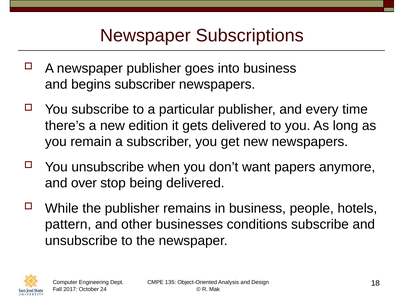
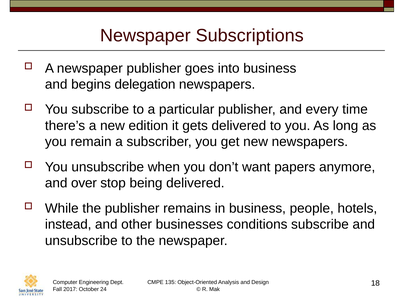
begins subscriber: subscriber -> delegation
pattern: pattern -> instead
